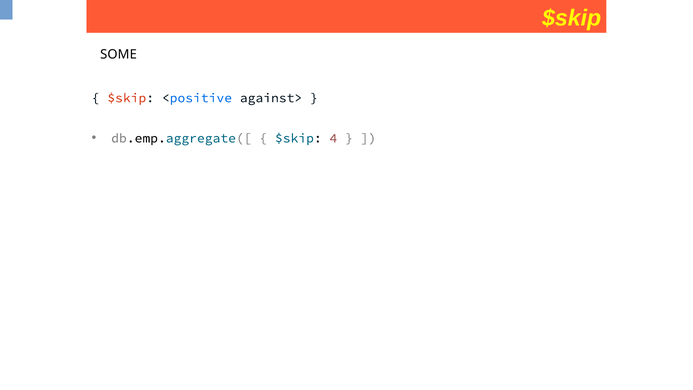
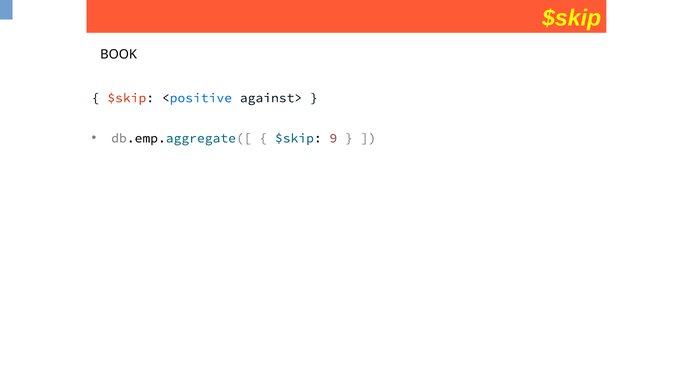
SOME: SOME -> BOOK
4: 4 -> 9
